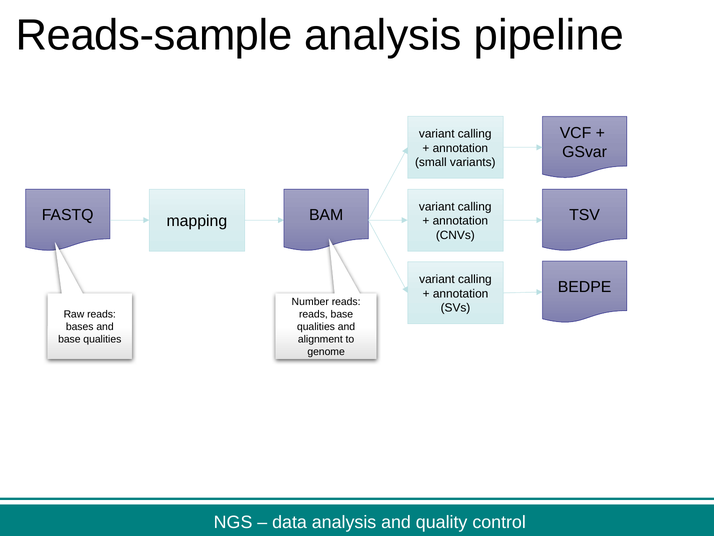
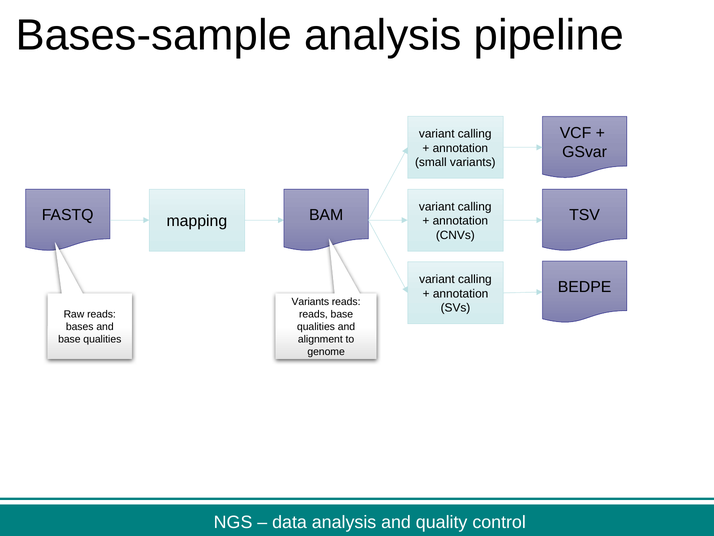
Reads-sample: Reads-sample -> Bases-sample
Number at (310, 302): Number -> Variants
